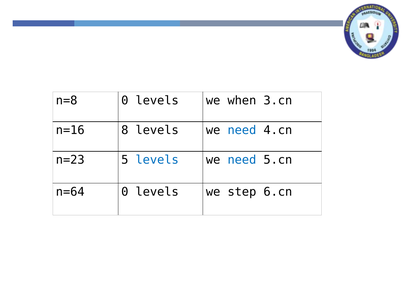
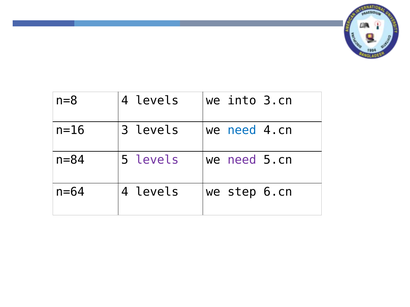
n=8 0: 0 -> 4
when: when -> into
8: 8 -> 3
n=23: n=23 -> n=84
levels at (157, 160) colour: blue -> purple
need at (242, 160) colour: blue -> purple
n=64 0: 0 -> 4
